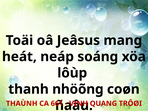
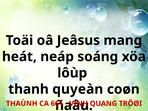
nhöõng: nhöõng -> quyeàn
